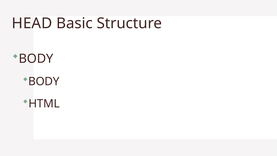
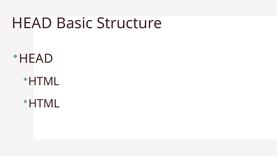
BODY at (36, 59): BODY -> HEAD
BODY at (44, 81): BODY -> HTML
